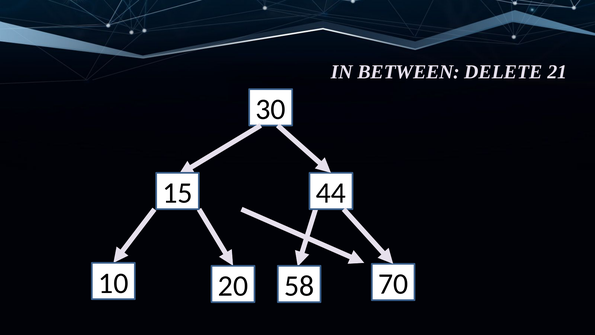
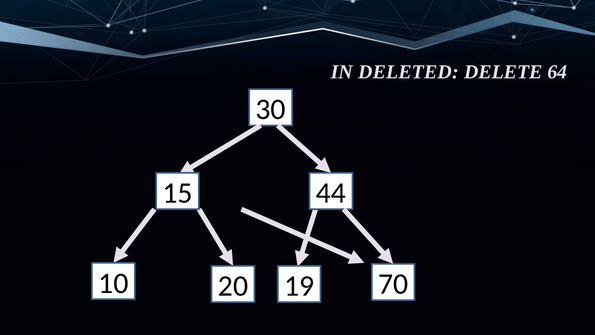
BETWEEN: BETWEEN -> DELETED
21: 21 -> 64
58: 58 -> 19
